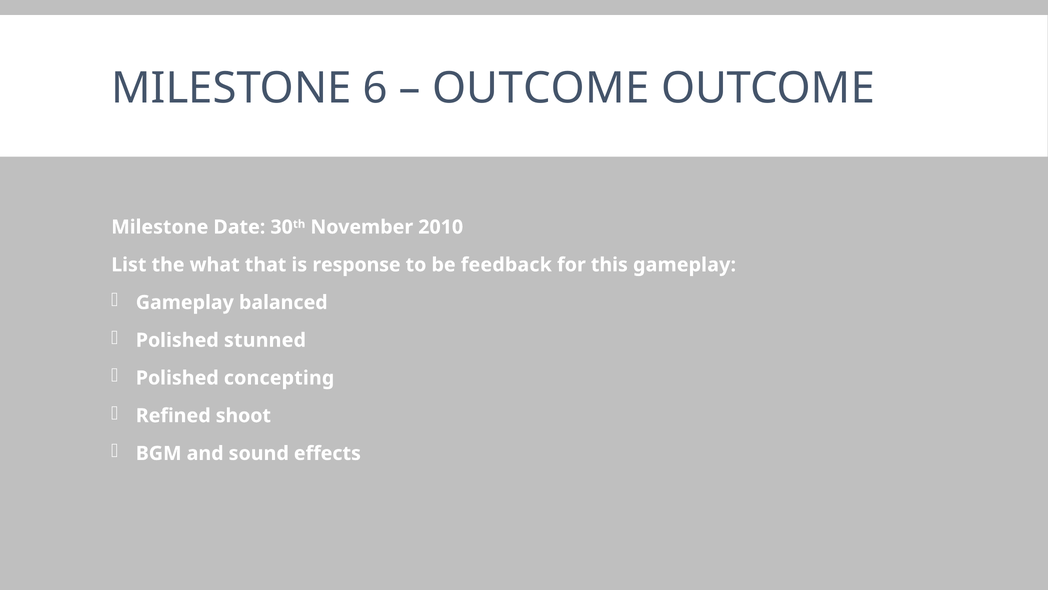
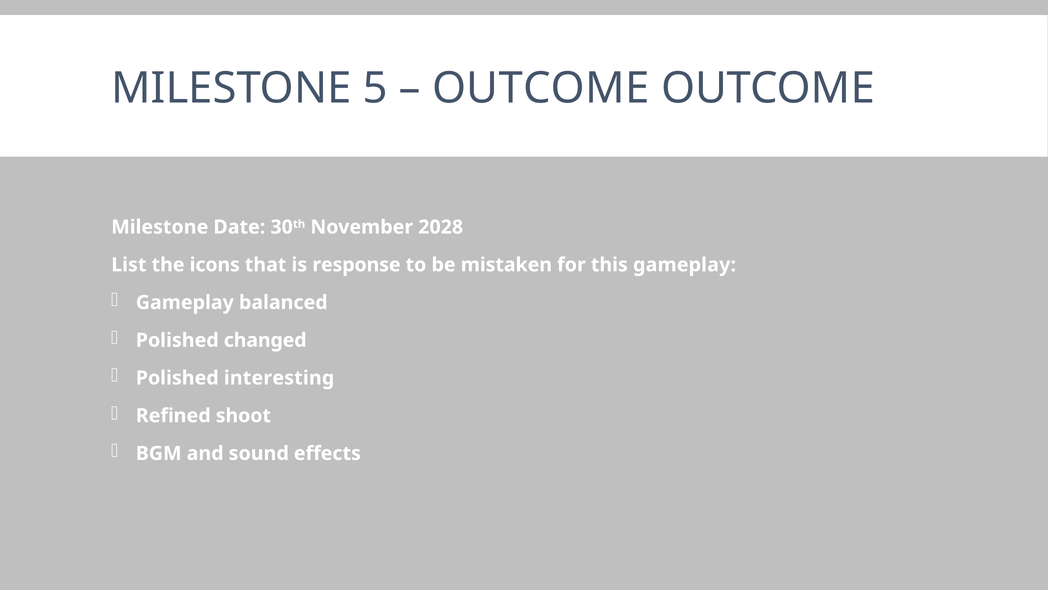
6: 6 -> 5
2010: 2010 -> 2028
what: what -> icons
feedback: feedback -> mistaken
stunned: stunned -> changed
concepting: concepting -> interesting
